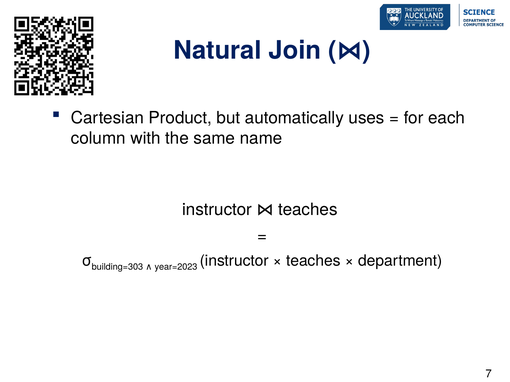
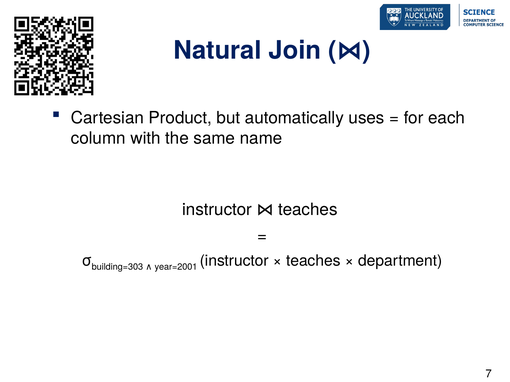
year=2023: year=2023 -> year=2001
